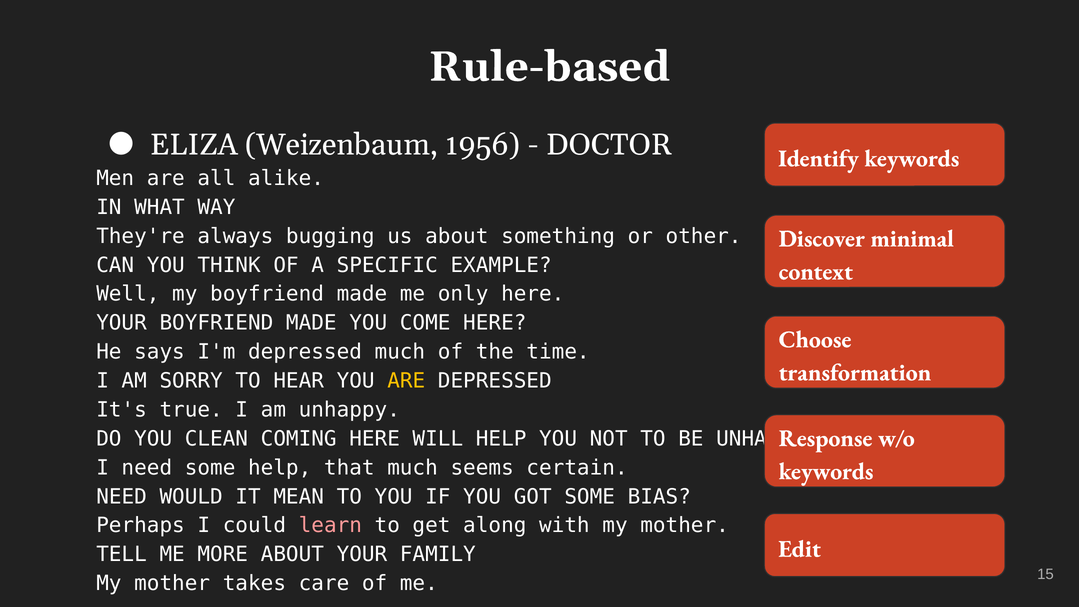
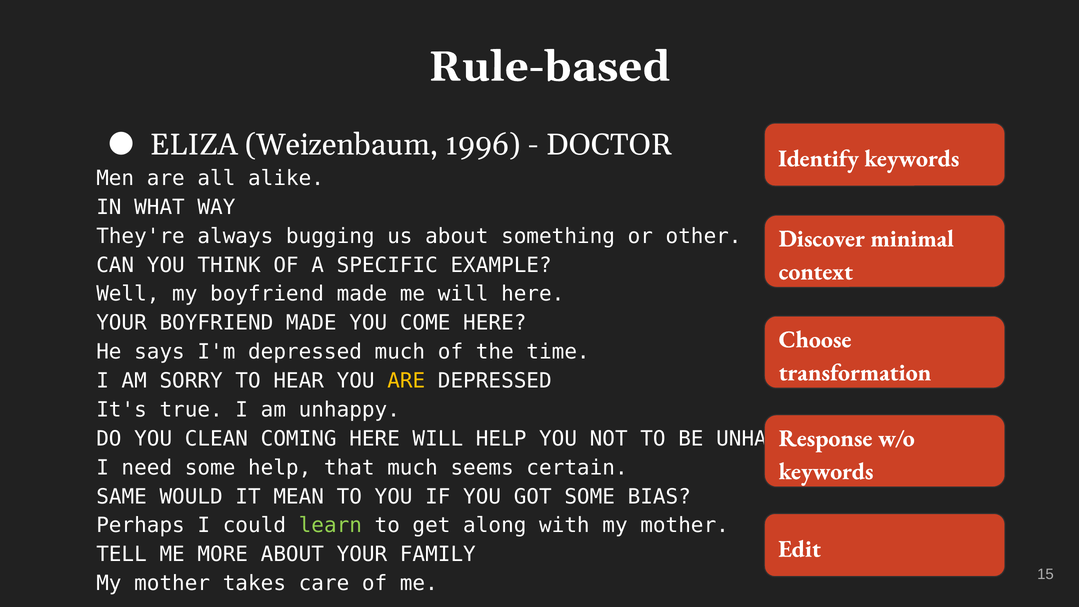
1956: 1956 -> 1996
me only: only -> will
NEED at (122, 497): NEED -> SAME
learn colour: pink -> light green
